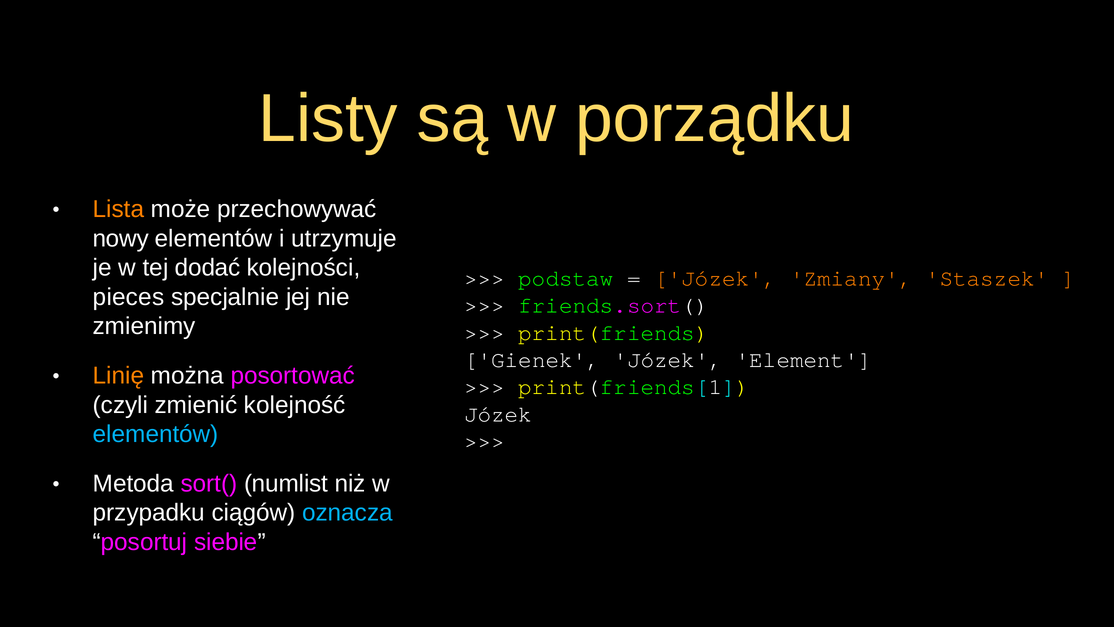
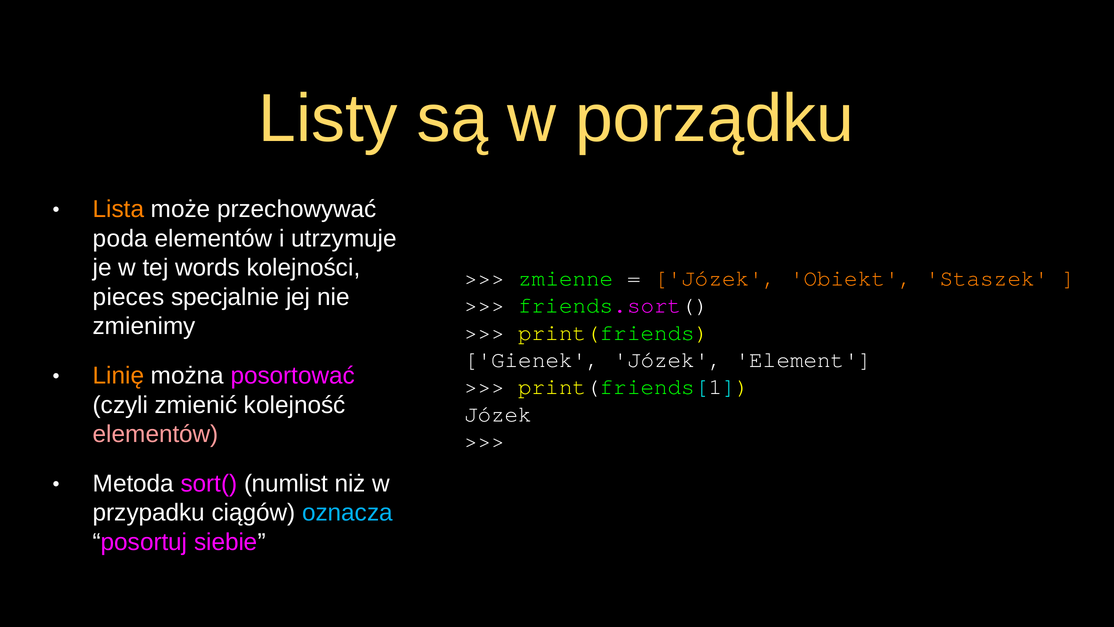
nowy: nowy -> poda
dodać: dodać -> words
podstaw: podstaw -> zmienne
Zmiany: Zmiany -> Obiekt
elementów at (156, 434) colour: light blue -> pink
